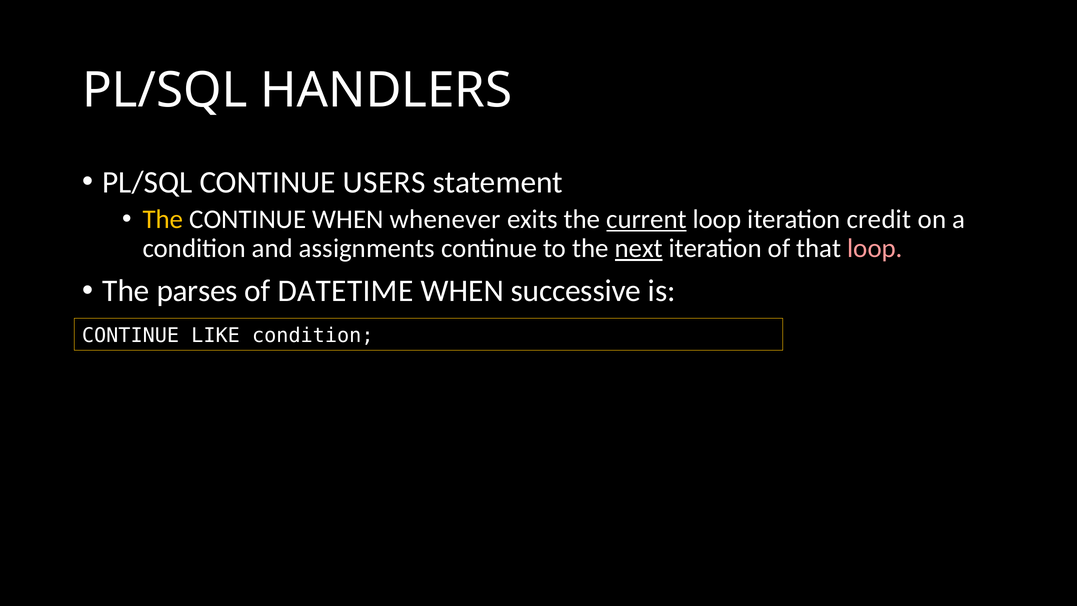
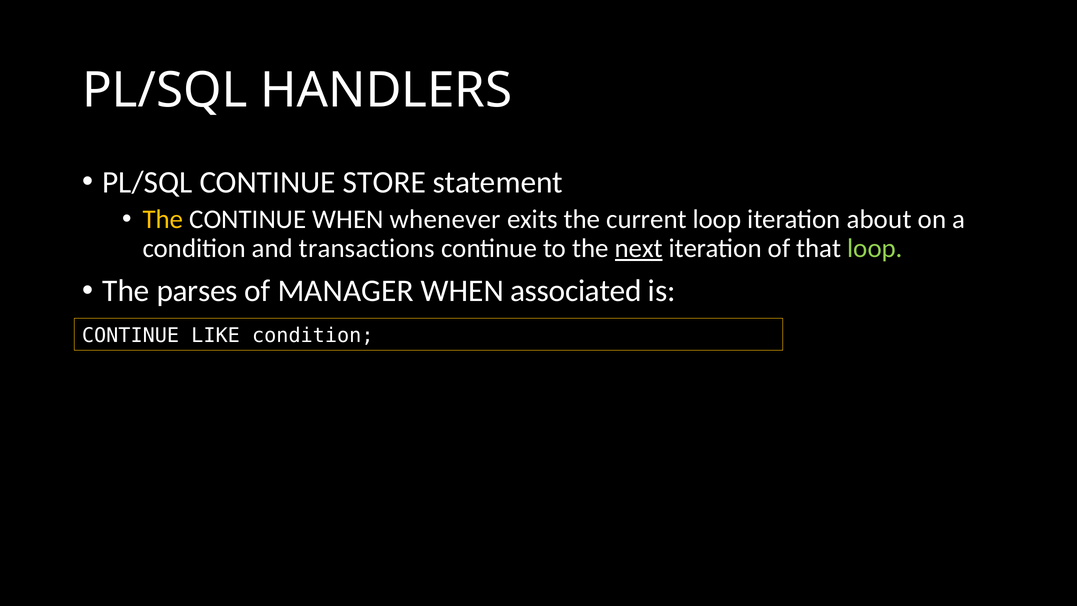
USERS: USERS -> STORE
current underline: present -> none
credit: credit -> about
assignments: assignments -> transactions
loop at (875, 248) colour: pink -> light green
DATETIME: DATETIME -> MANAGER
successive: successive -> associated
